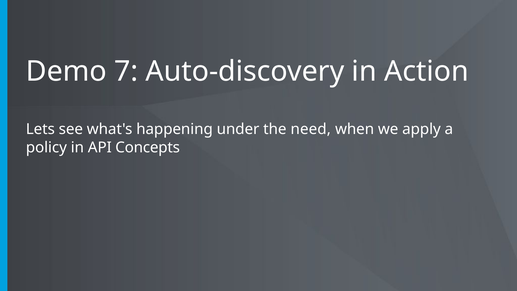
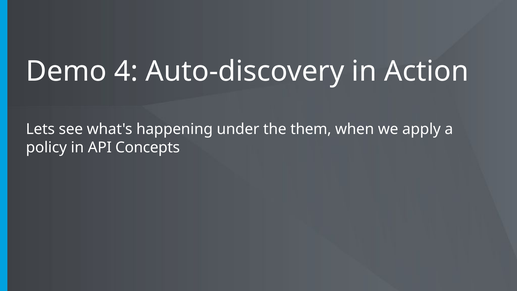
7: 7 -> 4
need: need -> them
